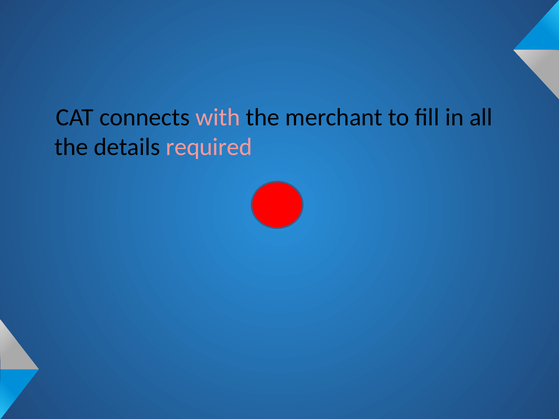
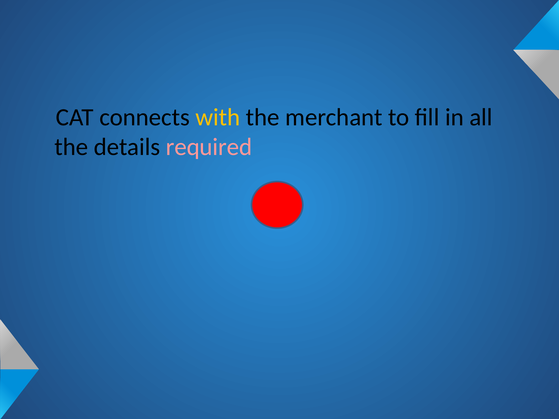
with colour: pink -> yellow
